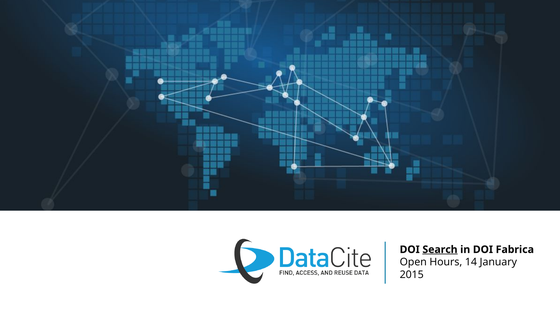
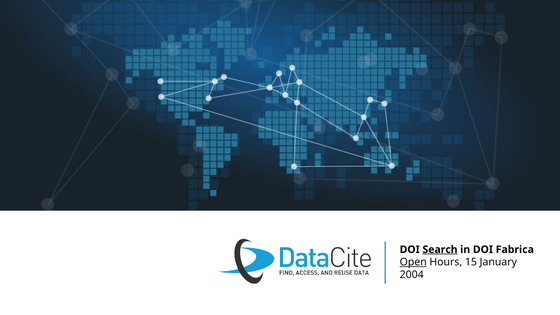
Open underline: none -> present
14: 14 -> 15
2015: 2015 -> 2004
